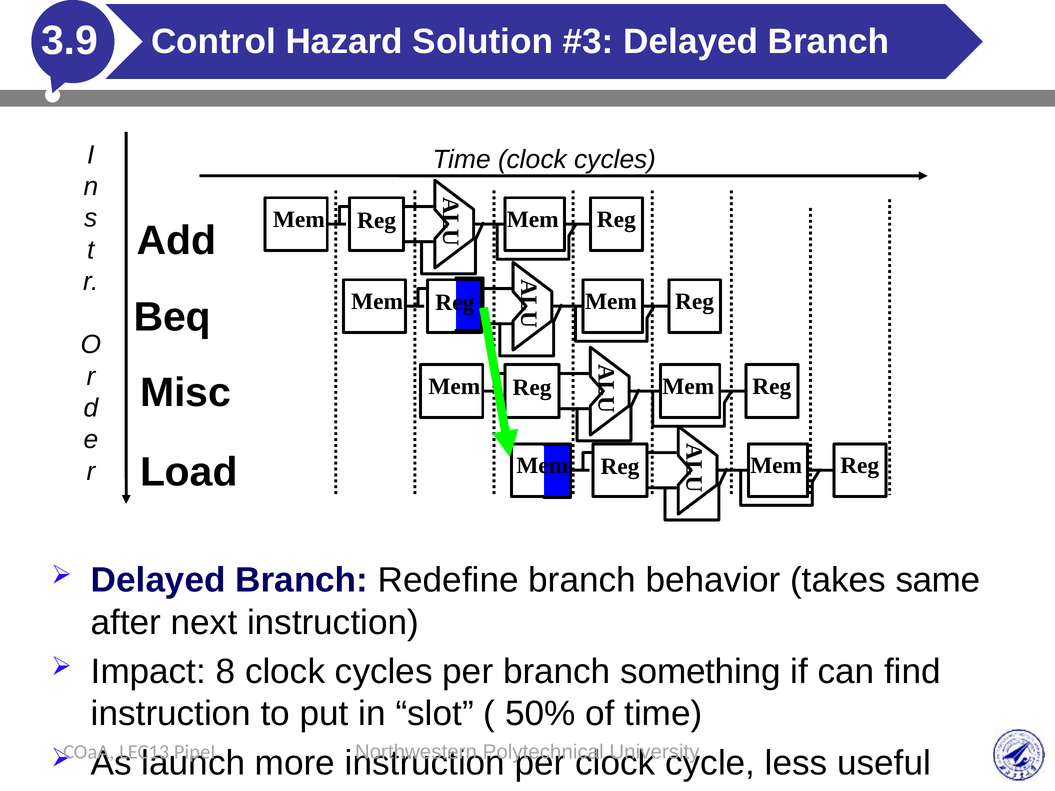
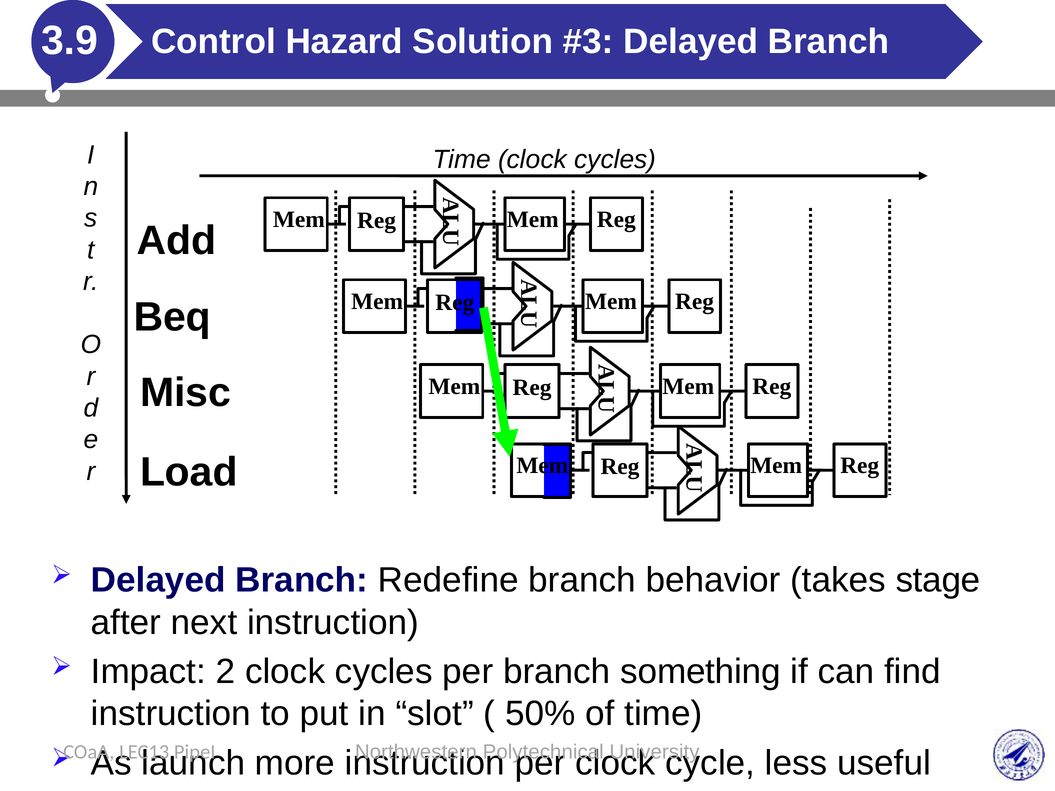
same: same -> stage
8: 8 -> 2
